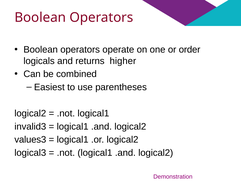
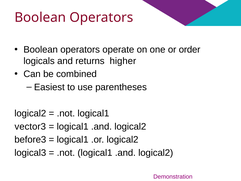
invalid3: invalid3 -> vector3
values3: values3 -> before3
